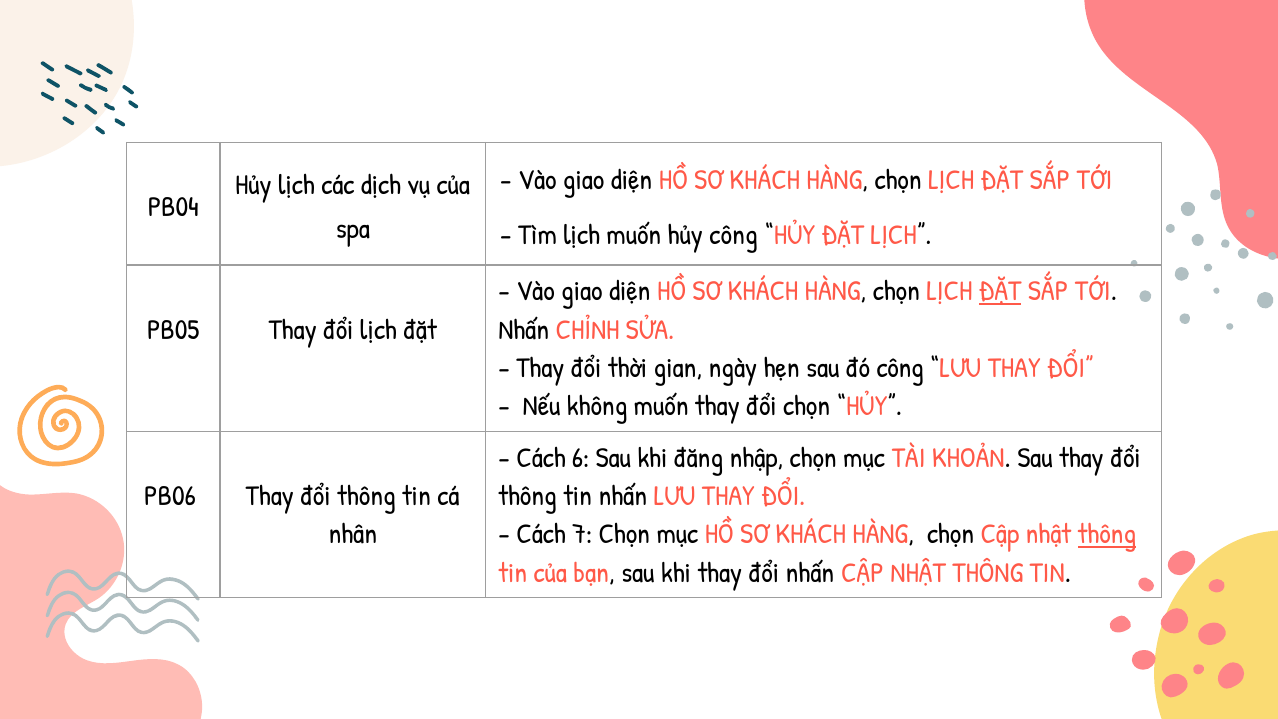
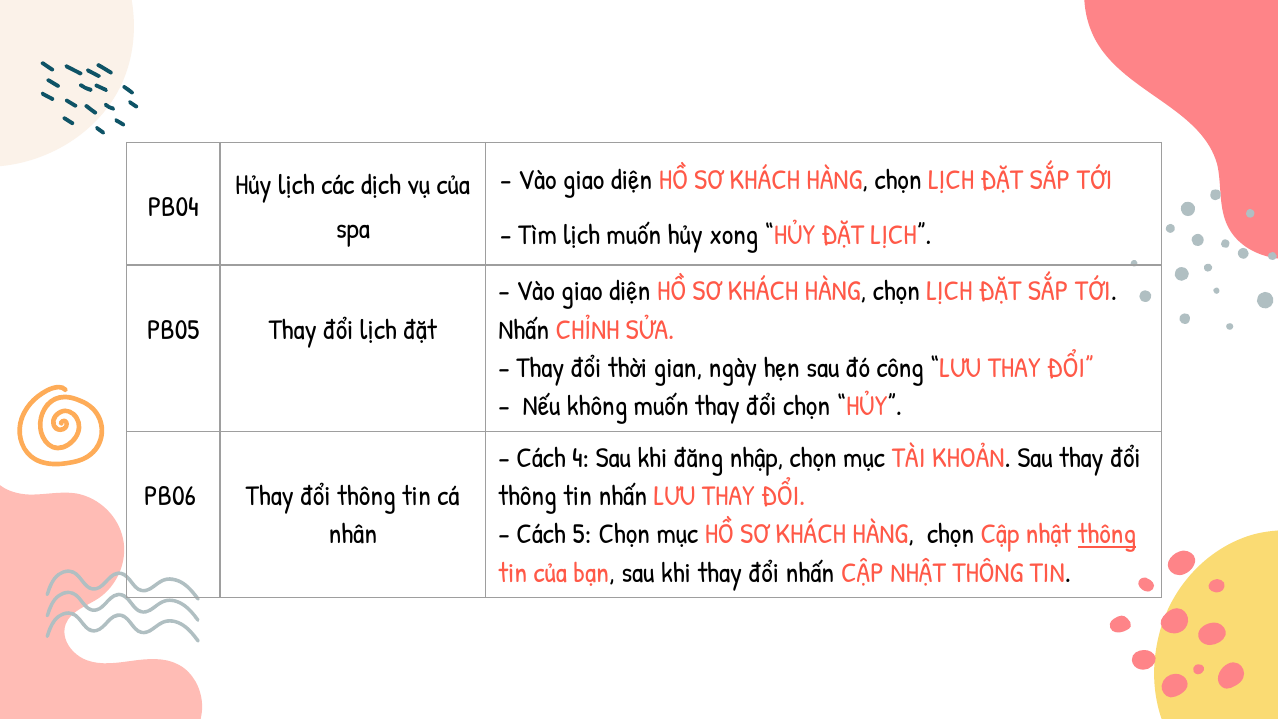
hủy công: công -> xong
ĐẶT at (1000, 292) underline: present -> none
6: 6 -> 4
7: 7 -> 5
